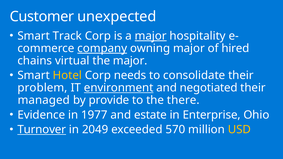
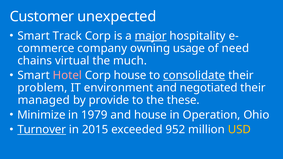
company underline: present -> none
owning major: major -> usage
hired: hired -> need
the major: major -> much
Hotel colour: yellow -> pink
Corp needs: needs -> house
consolidate underline: none -> present
environment underline: present -> none
there: there -> these
Evidence: Evidence -> Minimize
1977: 1977 -> 1979
and estate: estate -> house
Enterprise: Enterprise -> Operation
2049: 2049 -> 2015
570: 570 -> 952
